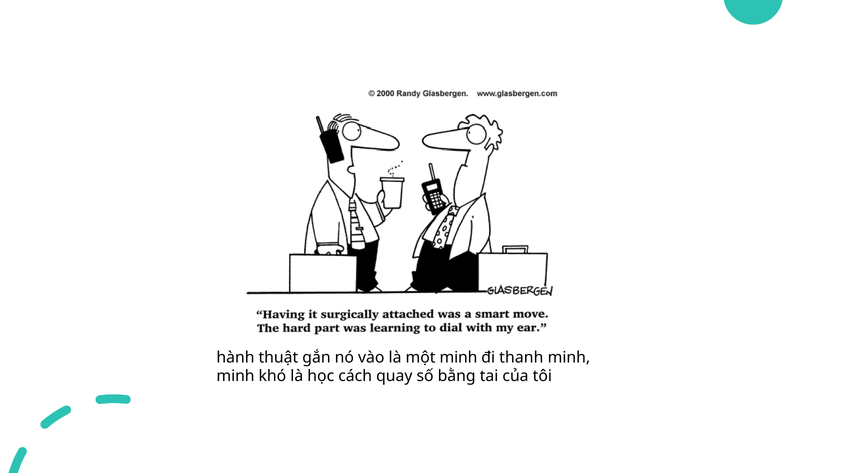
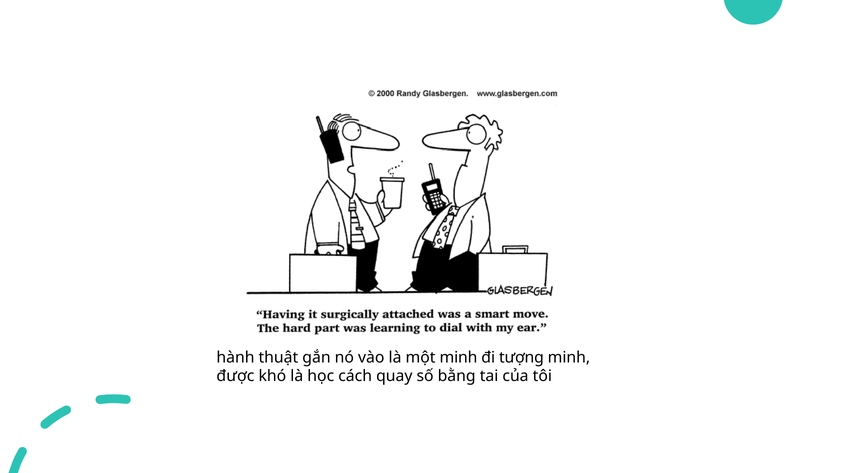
thanh: thanh -> tượng
minh at (236, 376): minh -> được
